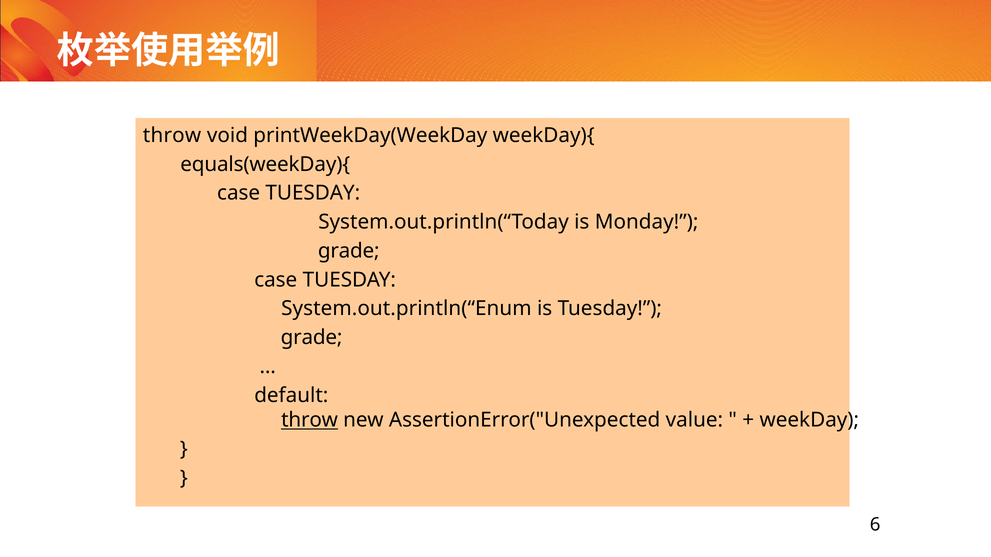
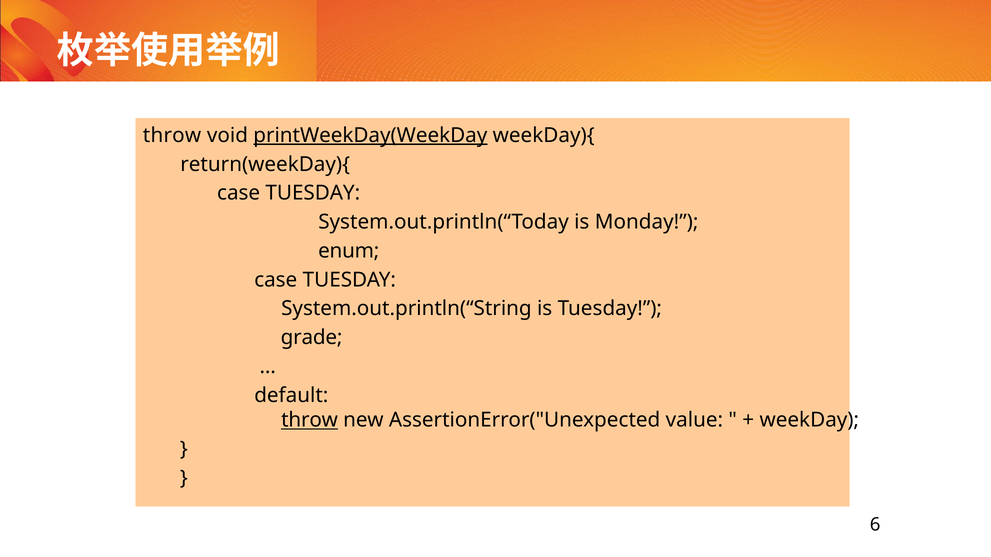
printWeekDay(WeekDay underline: none -> present
equals(weekDay){: equals(weekDay){ -> return(weekDay){
grade at (349, 251): grade -> enum
System.out.println(“Enum: System.out.println(“Enum -> System.out.println(“String
